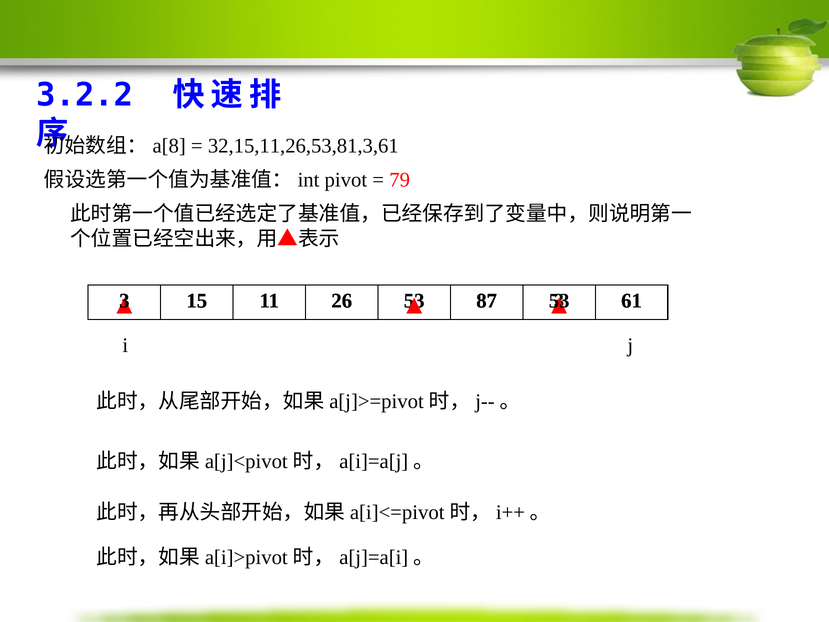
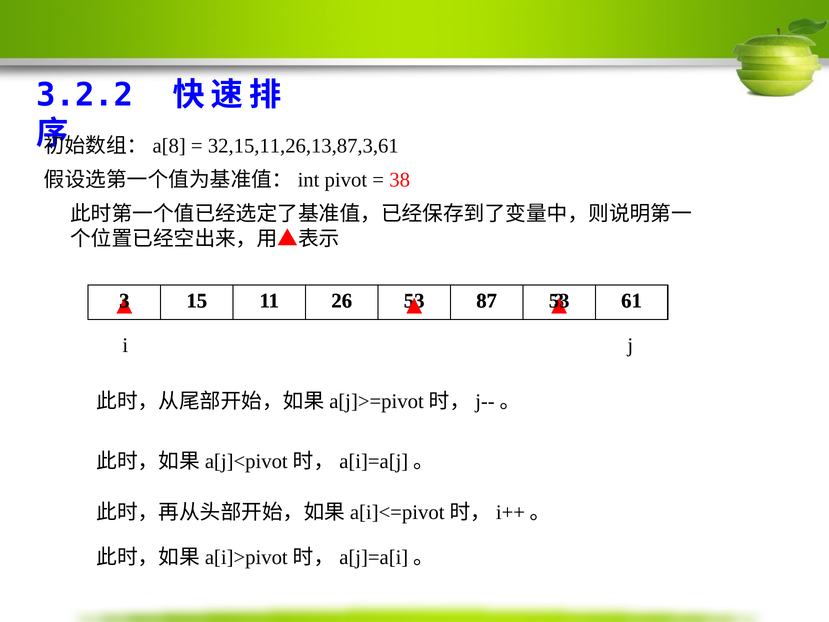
32,15,11,26,53,81,3,61: 32,15,11,26,53,81,3,61 -> 32,15,11,26,13,87,3,61
79: 79 -> 38
